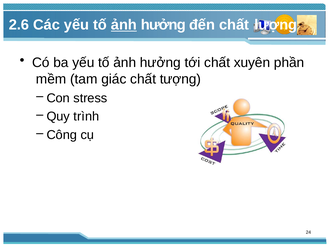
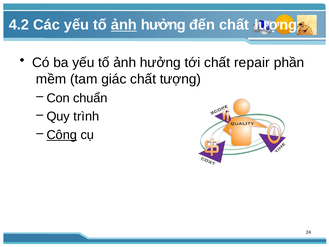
2.6: 2.6 -> 4.2
xuyên: xuyên -> repair
stress: stress -> chuẩn
Công underline: none -> present
